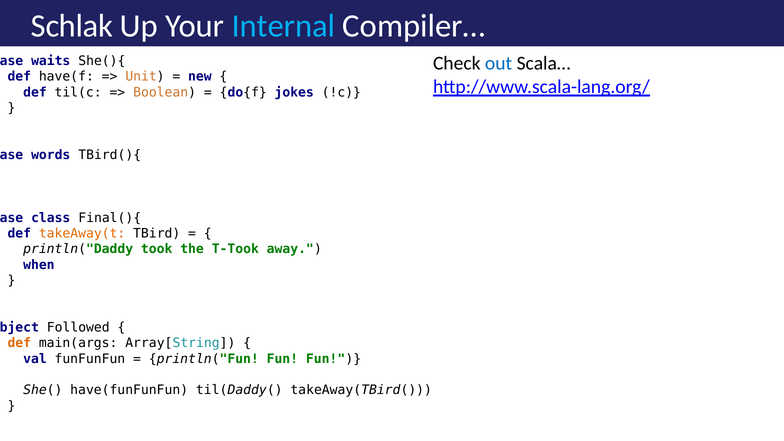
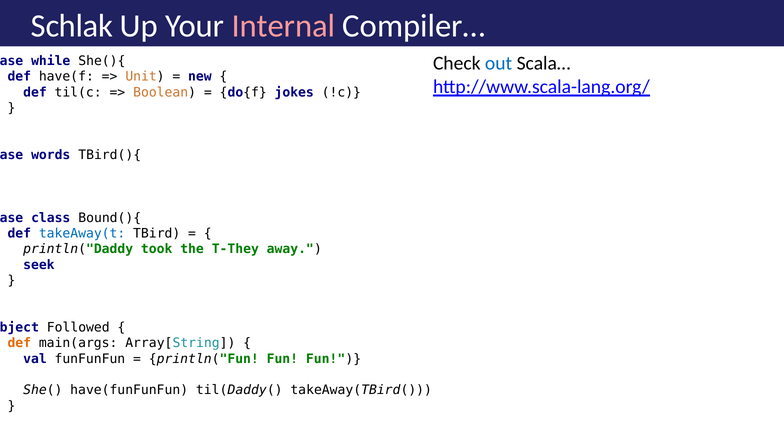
Internal colour: light blue -> pink
waits: waits -> while
Final(){: Final(){ -> Bound(){
takeAway(t colour: orange -> blue
T-Took: T-Took -> T-They
when: when -> seek
